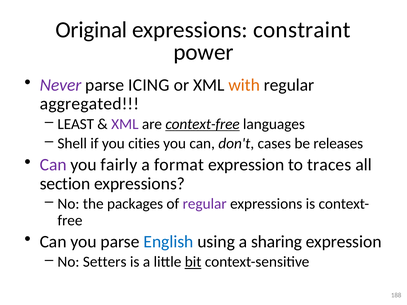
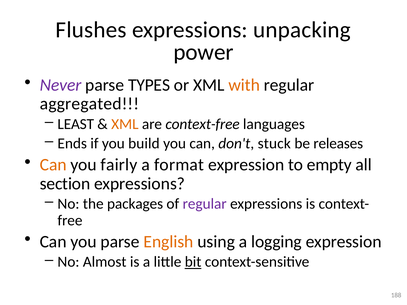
Original: Original -> Flushes
constraint: constraint -> unpacking
ICING: ICING -> TYPES
XML at (125, 124) colour: purple -> orange
context-free underline: present -> none
Shell: Shell -> Ends
cities: cities -> build
cases: cases -> stuck
Can at (53, 165) colour: purple -> orange
traces: traces -> empty
English colour: blue -> orange
sharing: sharing -> logging
Setters: Setters -> Almost
